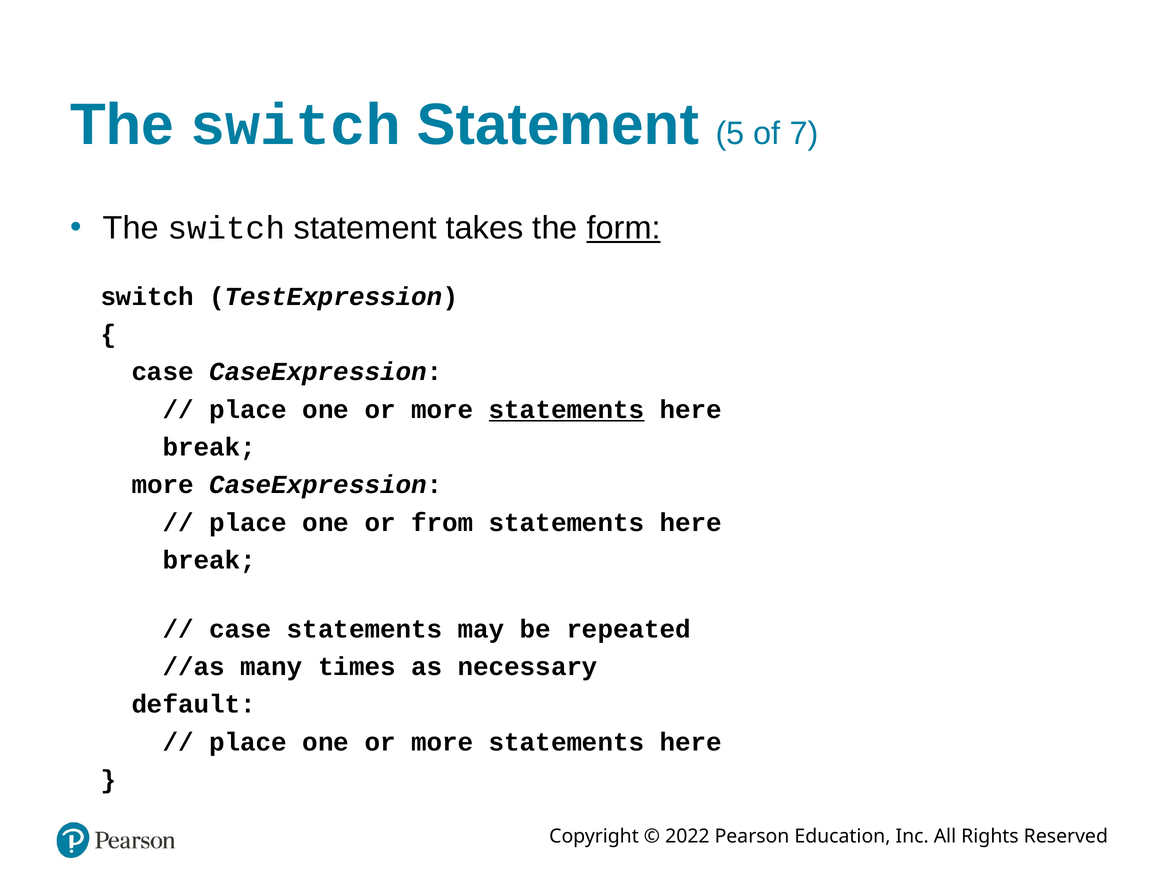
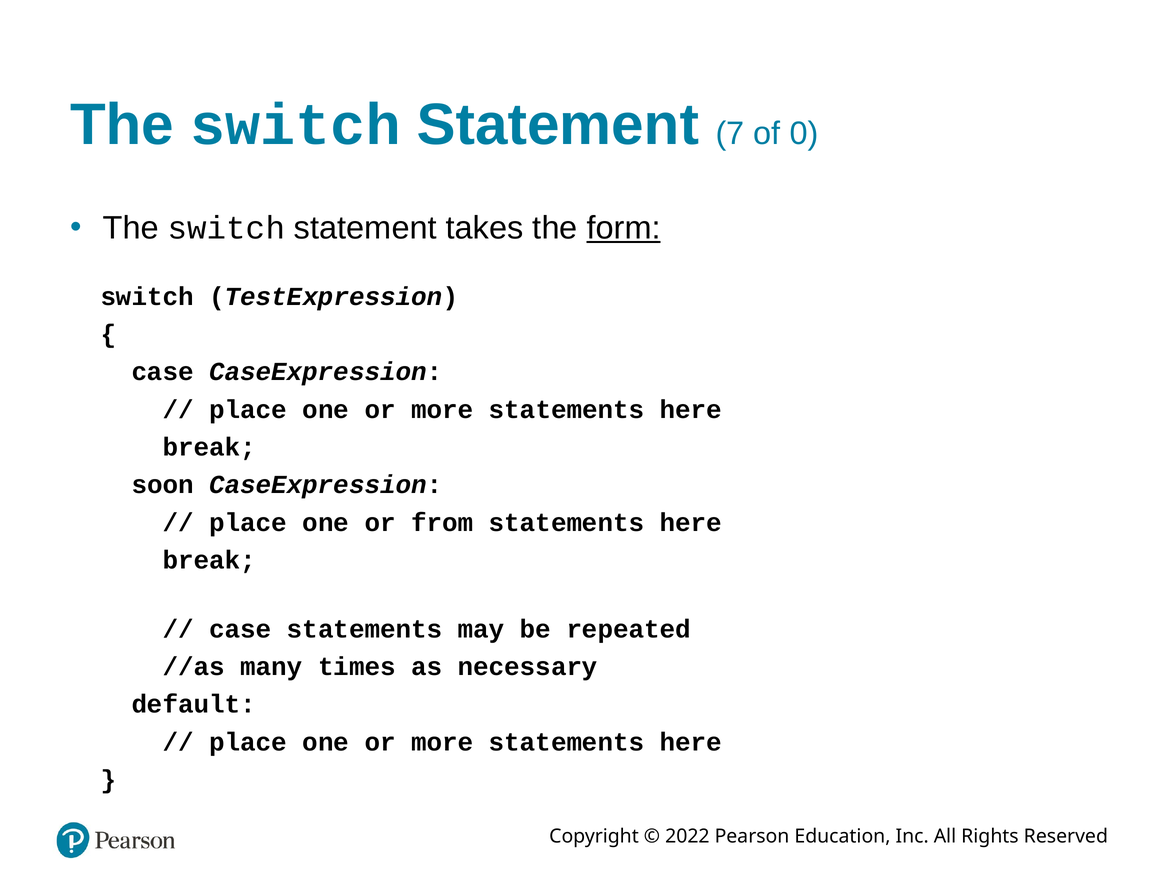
5: 5 -> 7
7: 7 -> 0
statements at (567, 409) underline: present -> none
more at (163, 485): more -> soon
